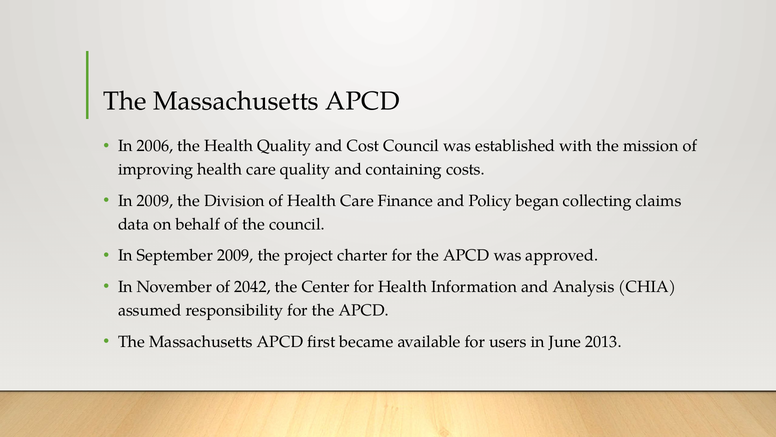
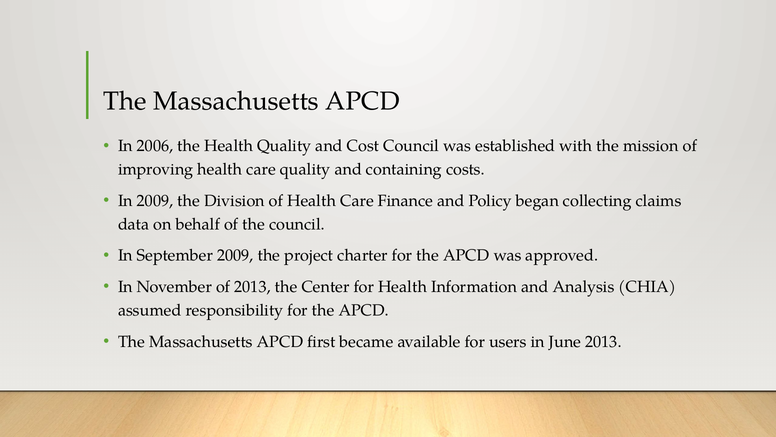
of 2042: 2042 -> 2013
